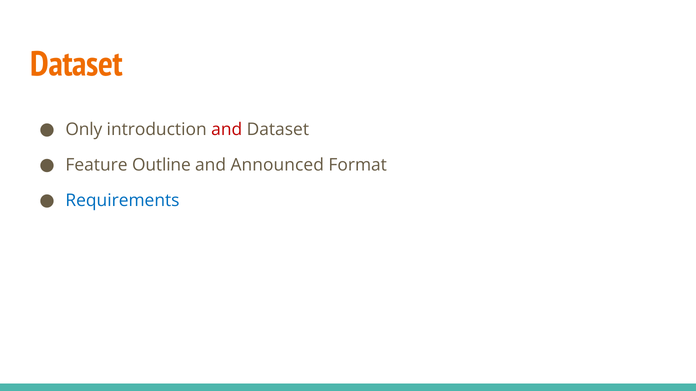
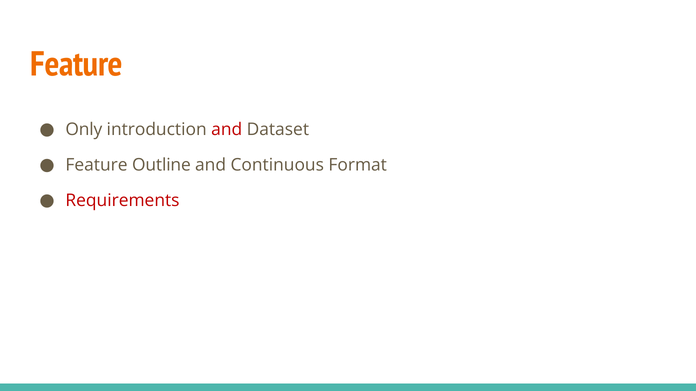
Dataset at (77, 64): Dataset -> Feature
Announced: Announced -> Continuous
Requirements colour: blue -> red
